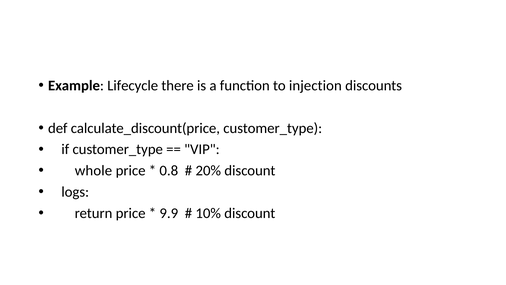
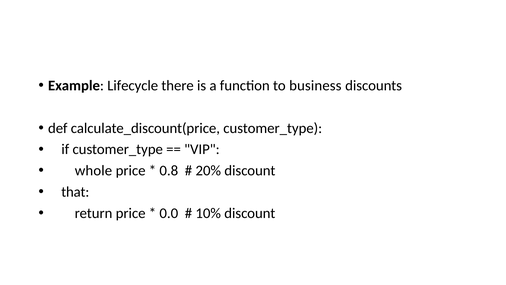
injection: injection -> business
logs: logs -> that
9.9: 9.9 -> 0.0
